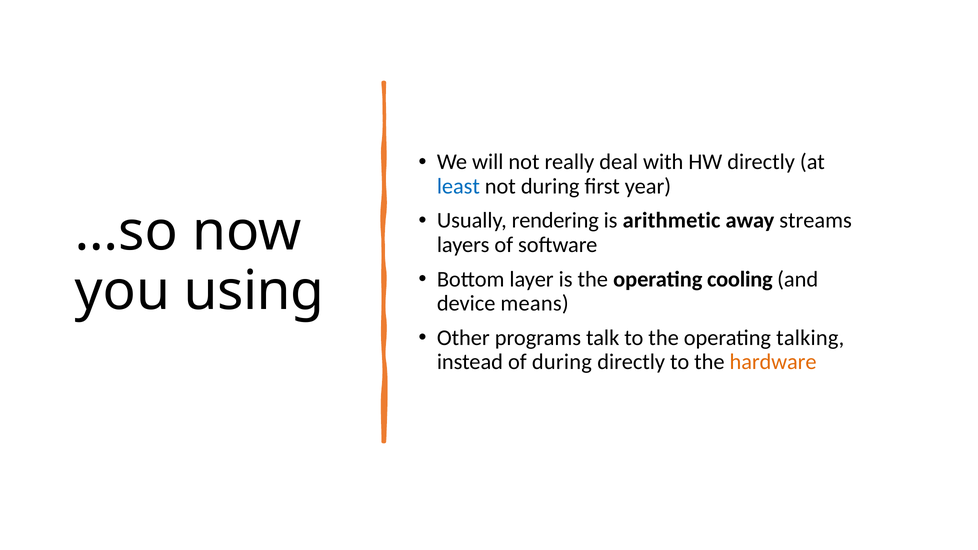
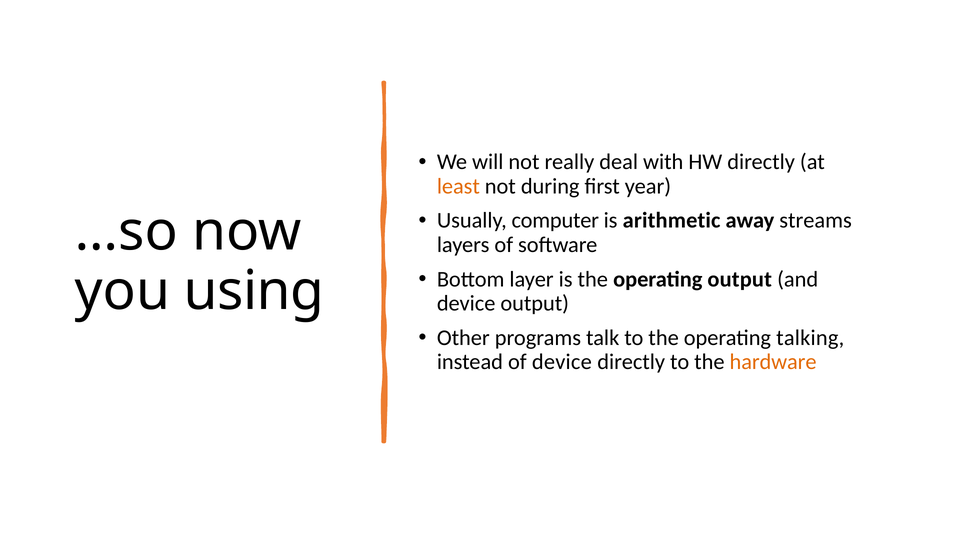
least colour: blue -> orange
rendering: rendering -> computer
operating cooling: cooling -> output
device means: means -> output
of during: during -> device
